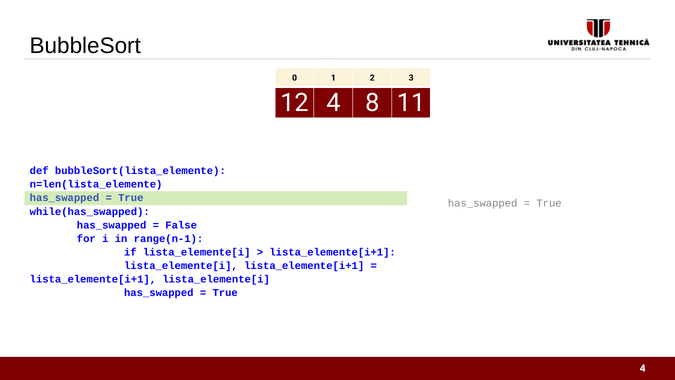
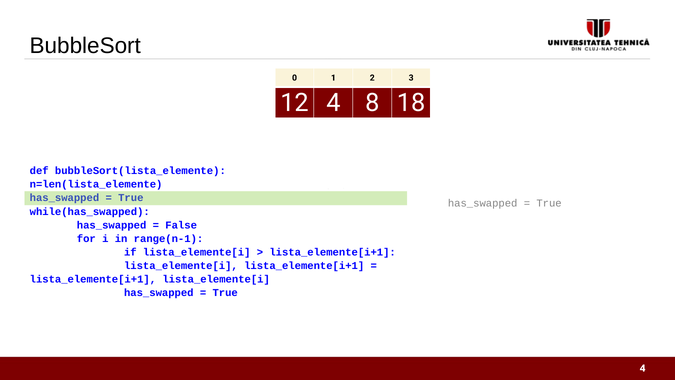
11: 11 -> 18
